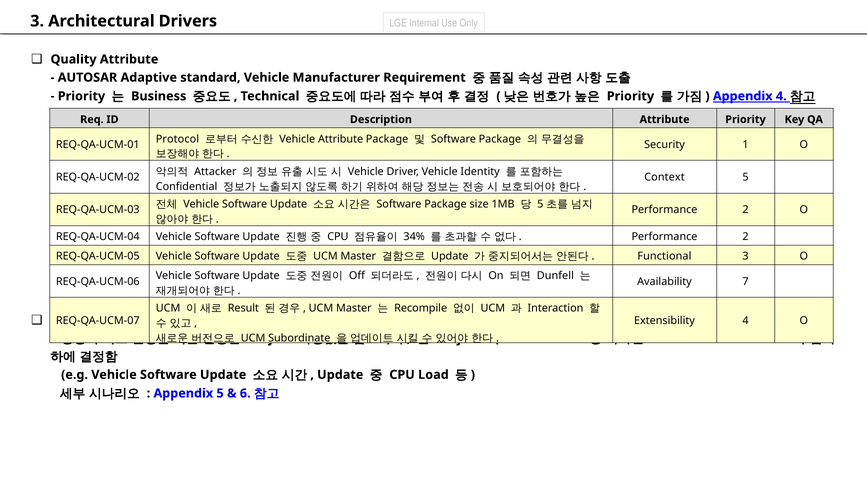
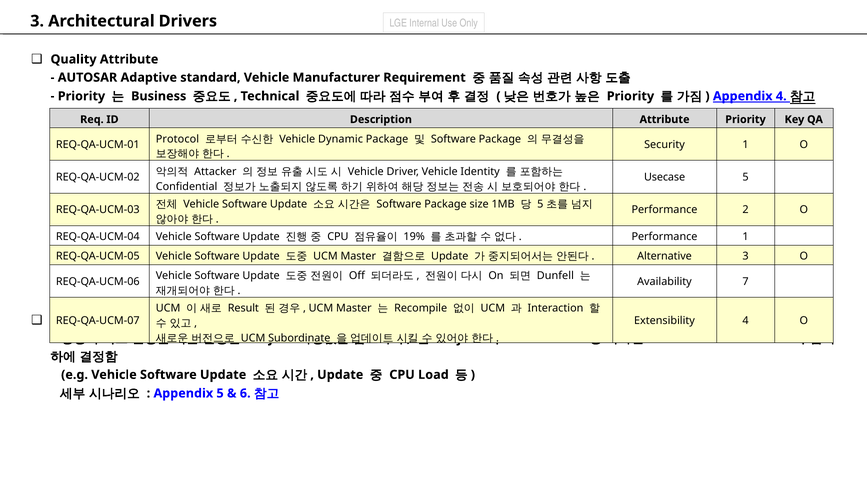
Vehicle Attribute: Attribute -> Dynamic
Context: Context -> Usecase
34%: 34% -> 19%
2 at (746, 237): 2 -> 1
Functional: Functional -> Alternative
